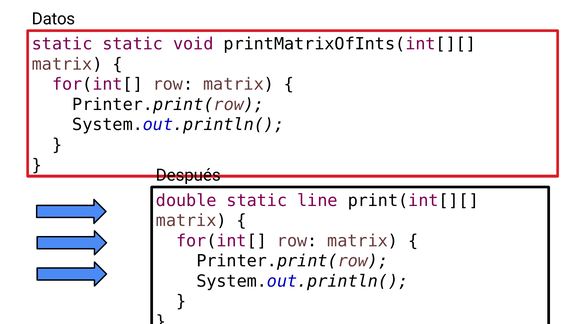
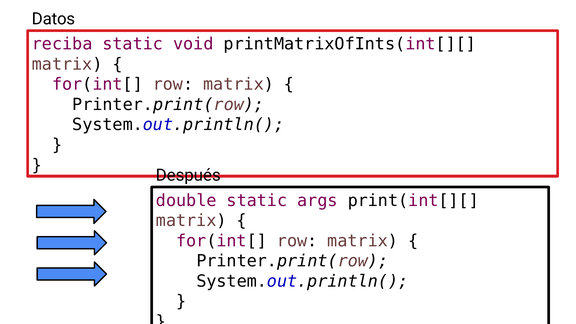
static at (62, 44): static -> reciba
line: line -> args
